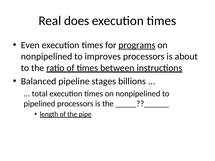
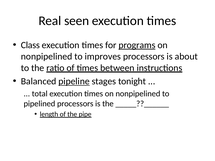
does: does -> seen
Even: Even -> Class
pipeline underline: none -> present
billions: billions -> tonight
